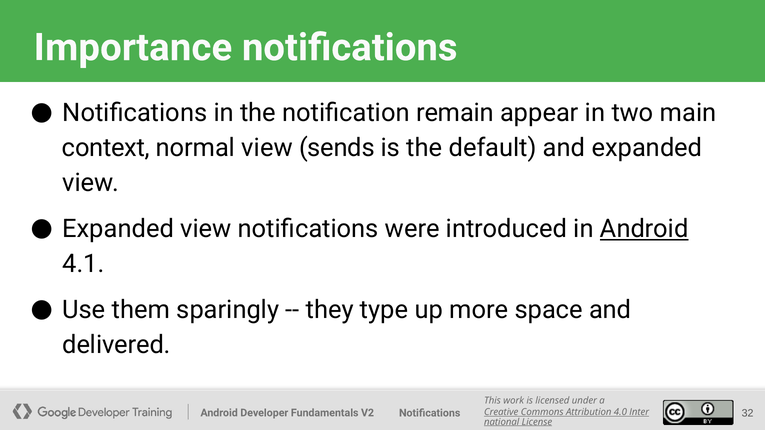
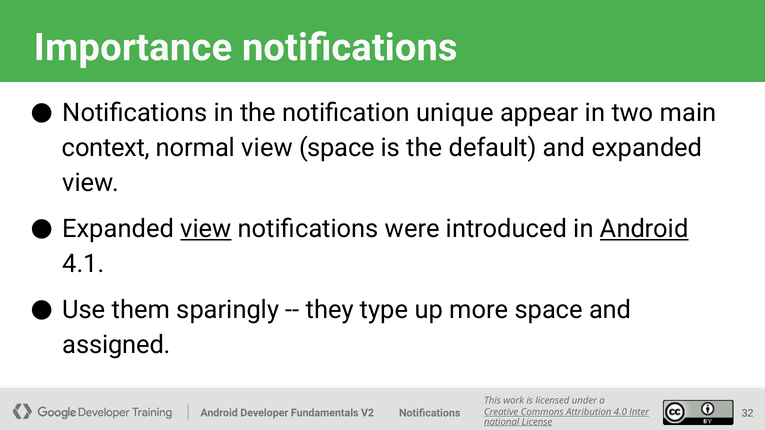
remain: remain -> unique
view sends: sends -> space
view at (206, 229) underline: none -> present
delivered: delivered -> assigned
